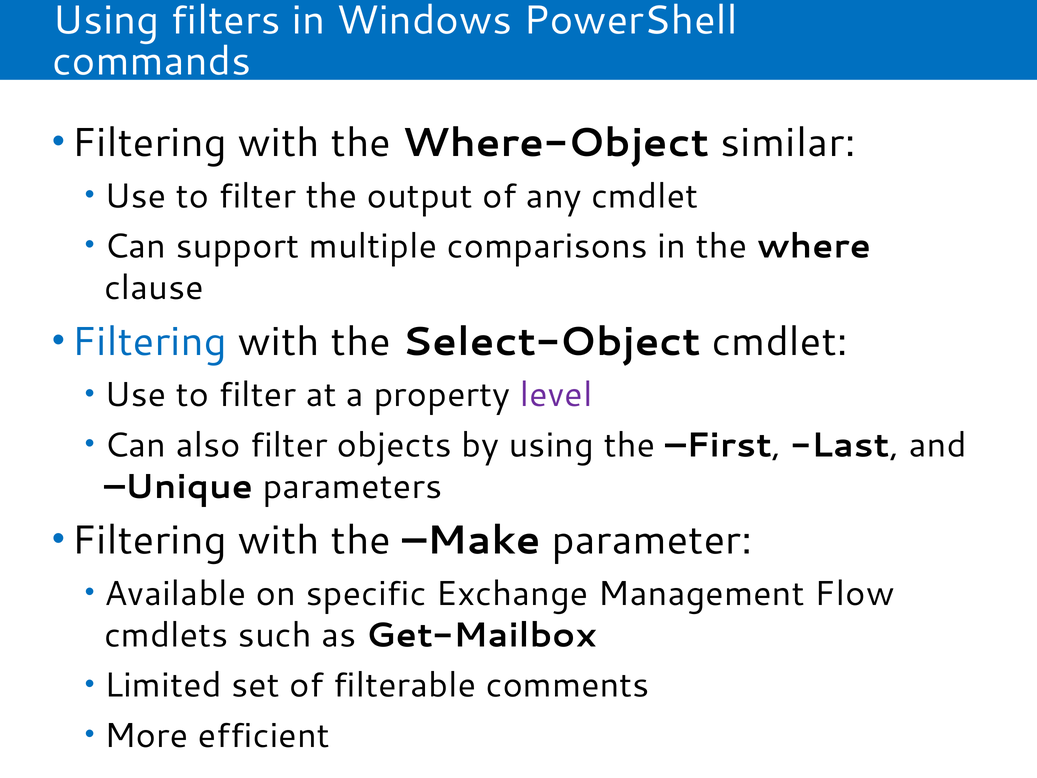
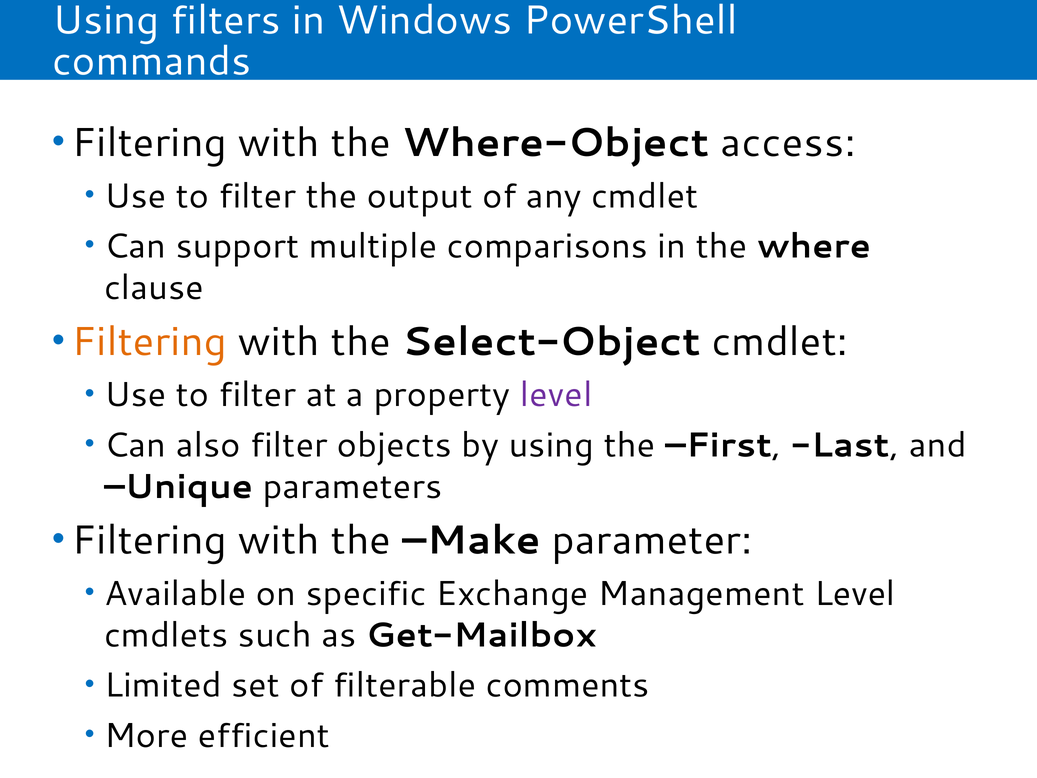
similar: similar -> access
Filtering at (149, 342) colour: blue -> orange
Management Flow: Flow -> Level
